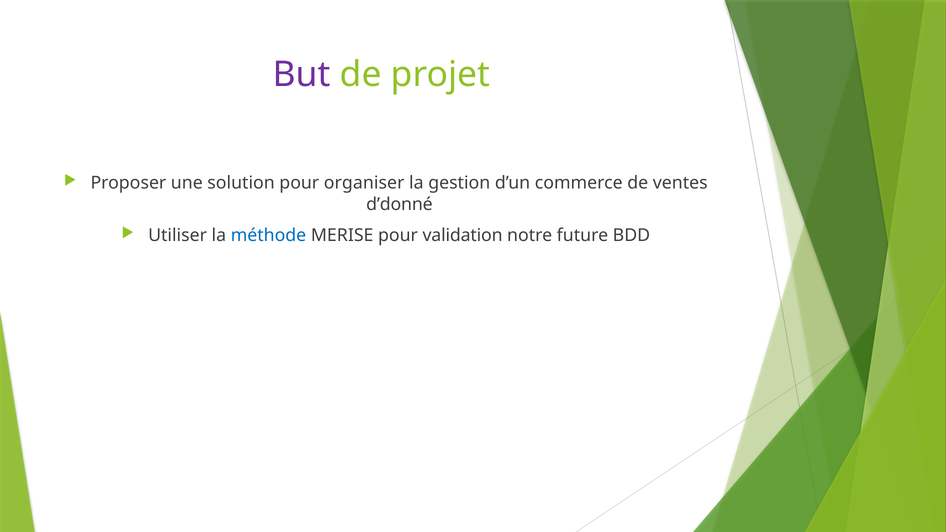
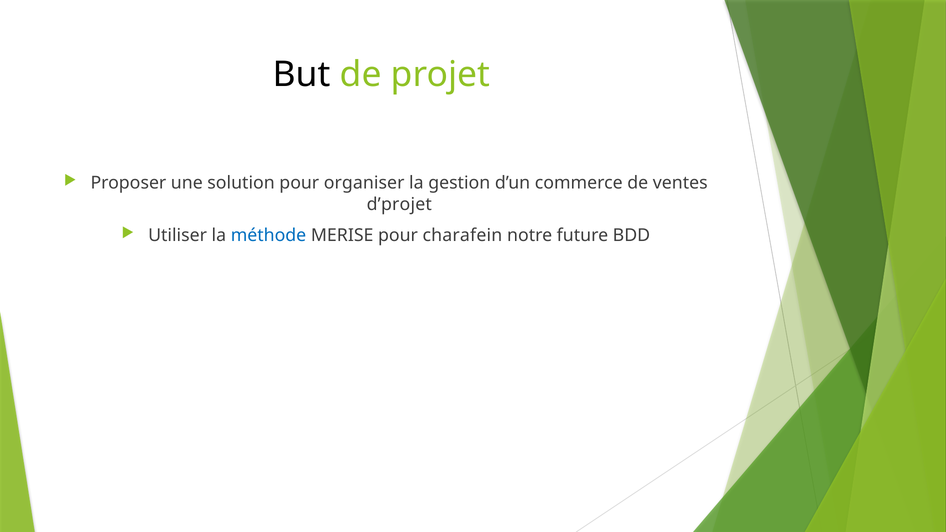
But colour: purple -> black
d’donné: d’donné -> d’projet
validation: validation -> charafein
